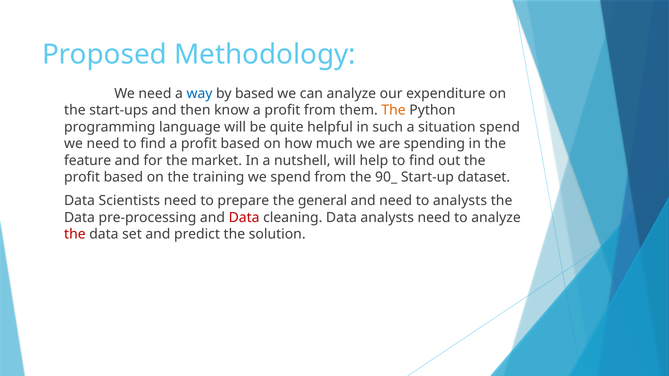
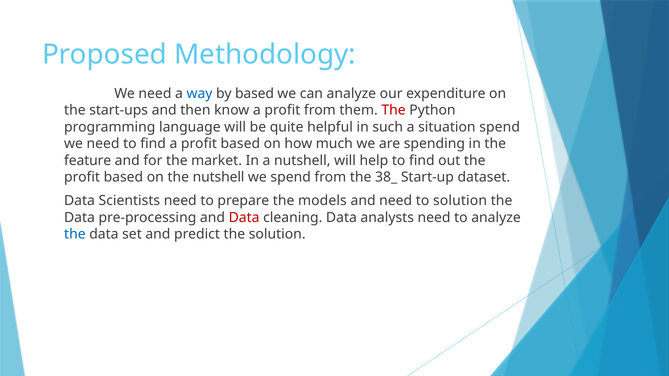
The at (394, 110) colour: orange -> red
the training: training -> nutshell
90_: 90_ -> 38_
general: general -> models
to analysts: analysts -> solution
the at (75, 235) colour: red -> blue
